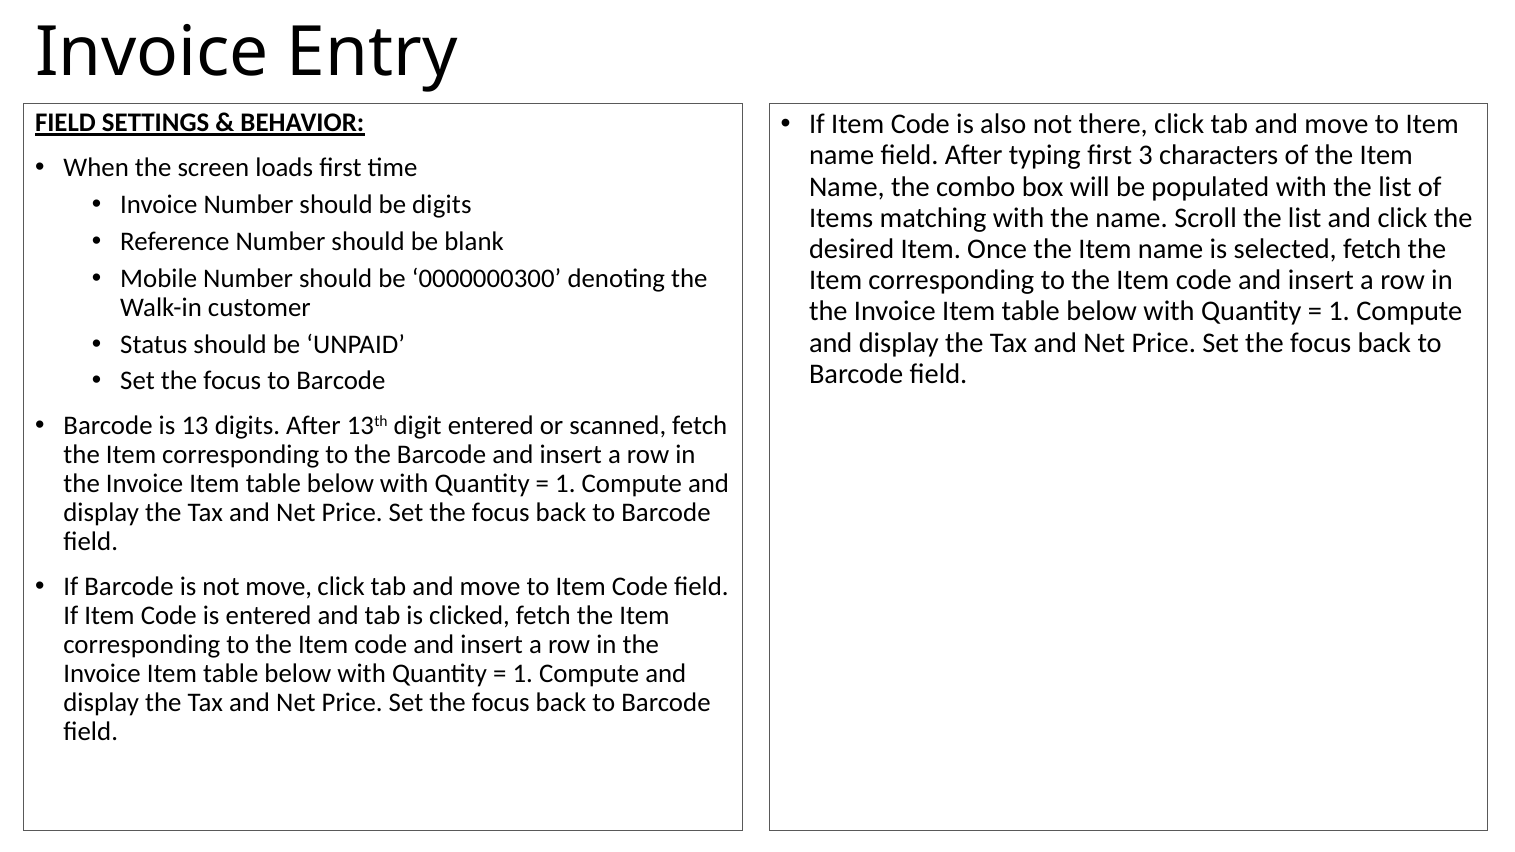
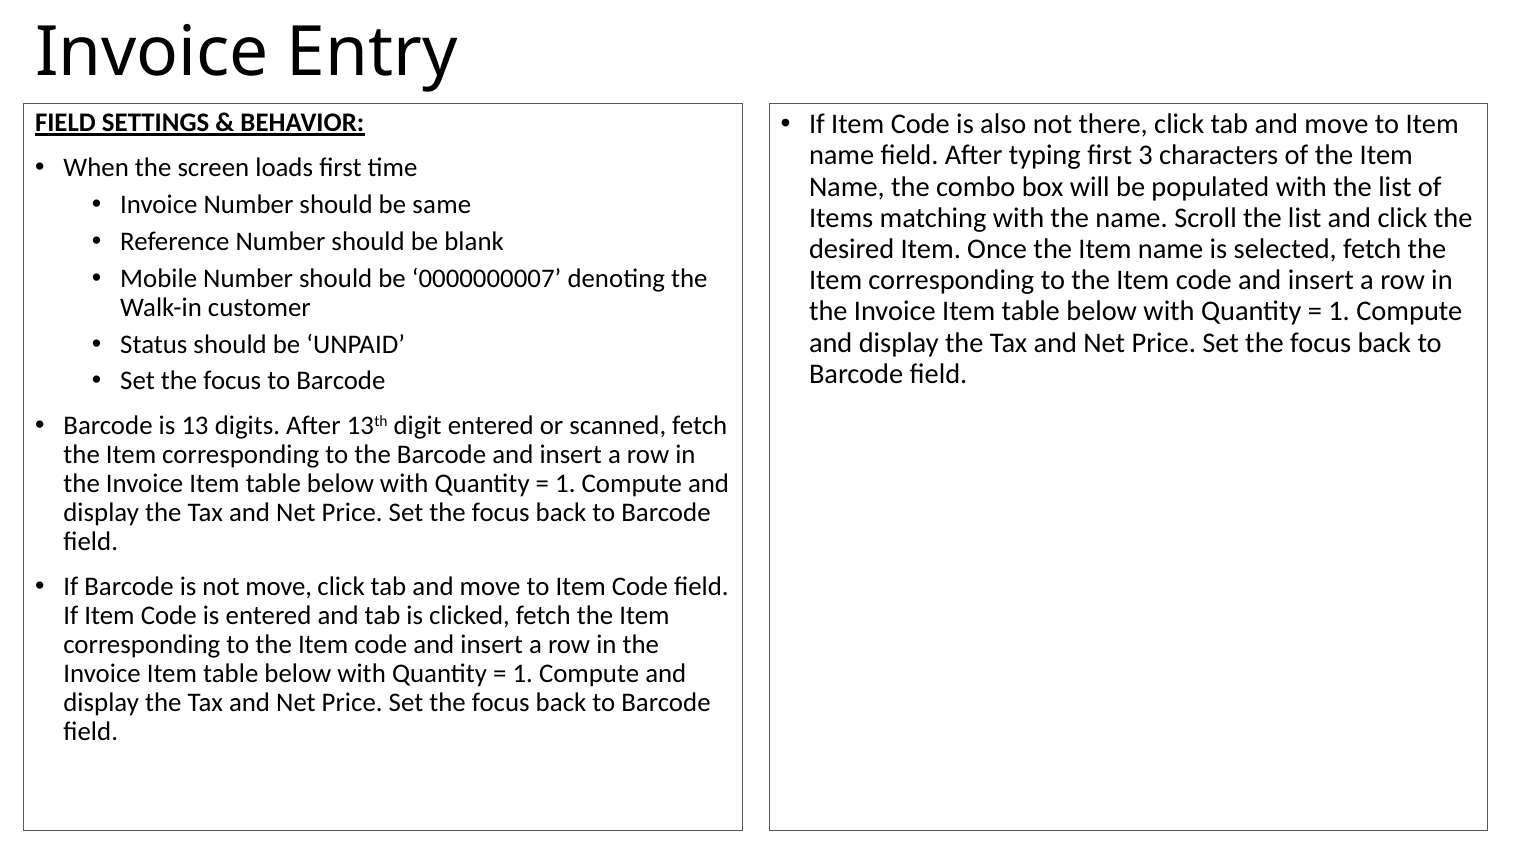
be digits: digits -> same
0000000300: 0000000300 -> 0000000007
